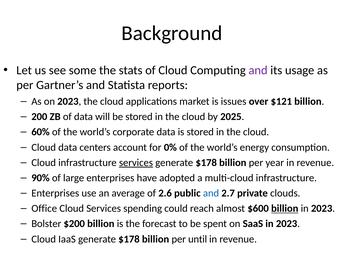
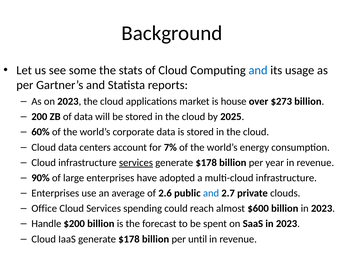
and at (258, 70) colour: purple -> blue
issues: issues -> house
$121: $121 -> $273
0%: 0% -> 7%
billion at (285, 208) underline: present -> none
Bolster: Bolster -> Handle
